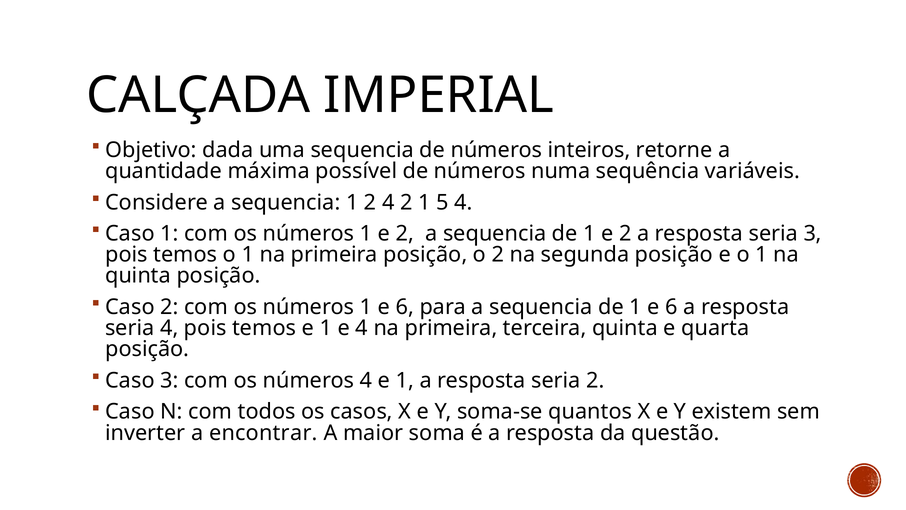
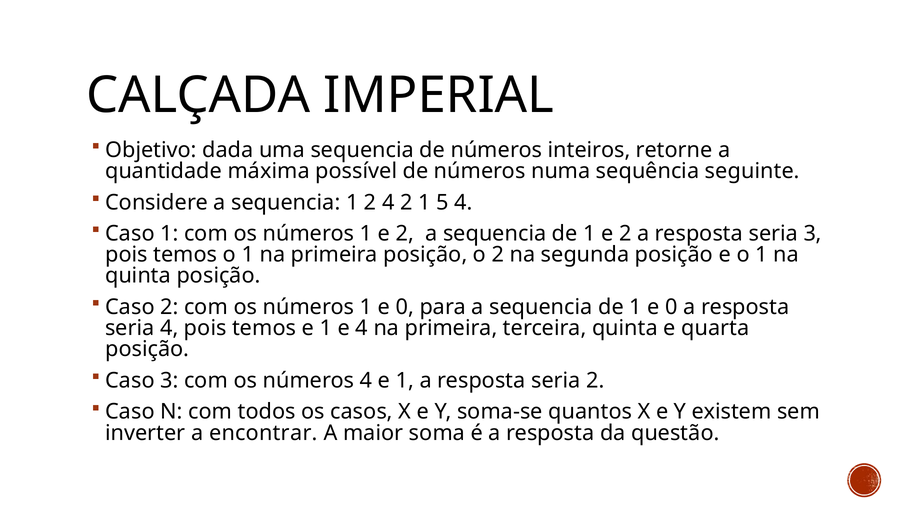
variáveis: variáveis -> seguinte
números 1 e 6: 6 -> 0
de 1 e 6: 6 -> 0
